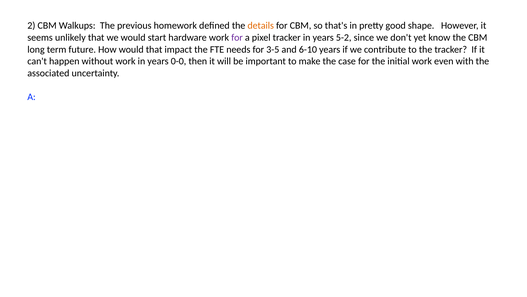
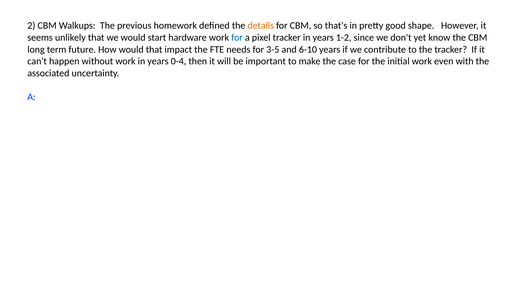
for at (237, 37) colour: purple -> blue
5-2: 5-2 -> 1-2
0-0: 0-0 -> 0-4
